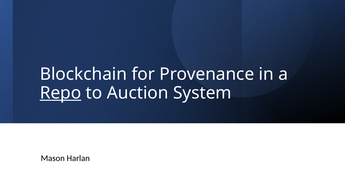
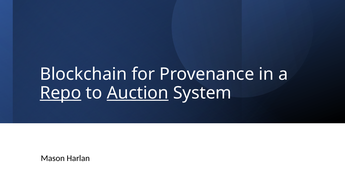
Auction underline: none -> present
